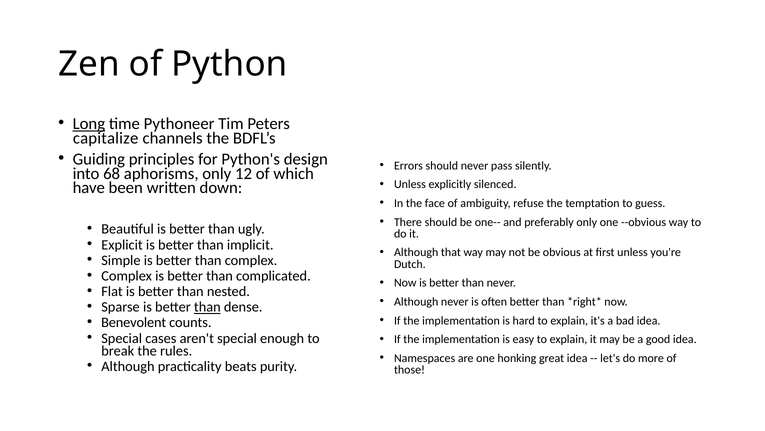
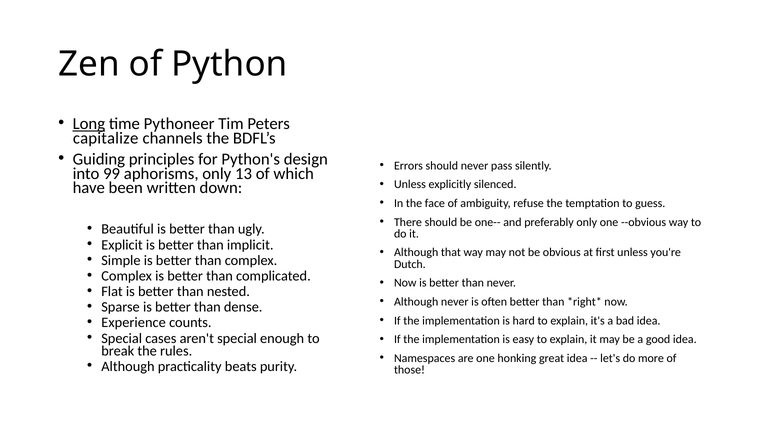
68: 68 -> 99
12: 12 -> 13
than at (207, 307) underline: present -> none
Benevolent: Benevolent -> Experience
